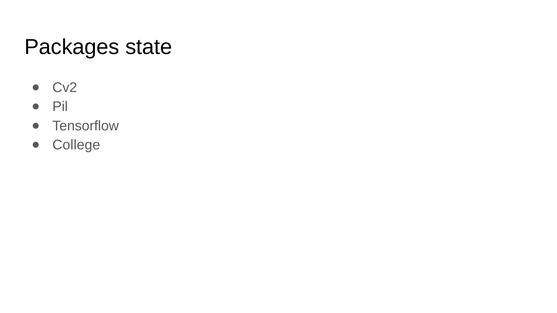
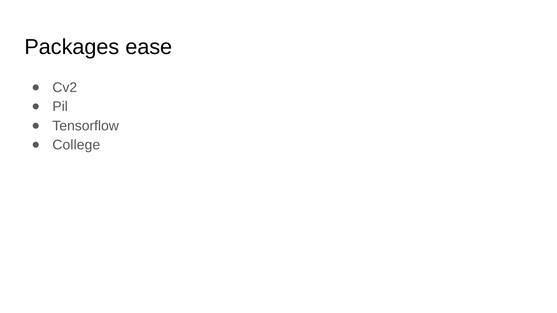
state: state -> ease
